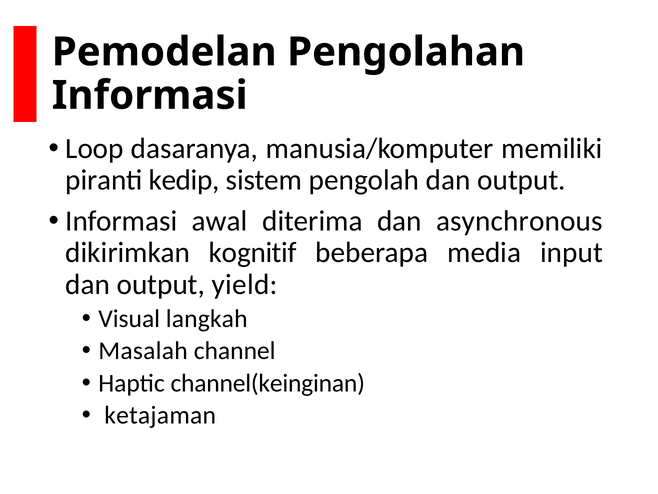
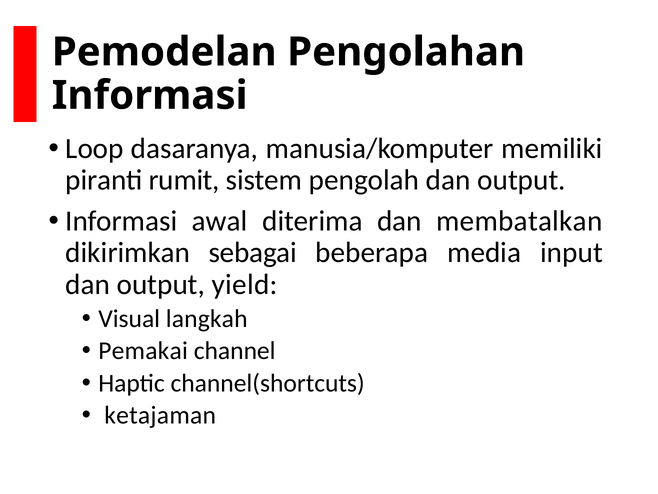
kedip: kedip -> rumit
asynchronous: asynchronous -> membatalkan
kognitif: kognitif -> sebagai
Masalah: Masalah -> Pemakai
channel(keinginan: channel(keinginan -> channel(shortcuts
